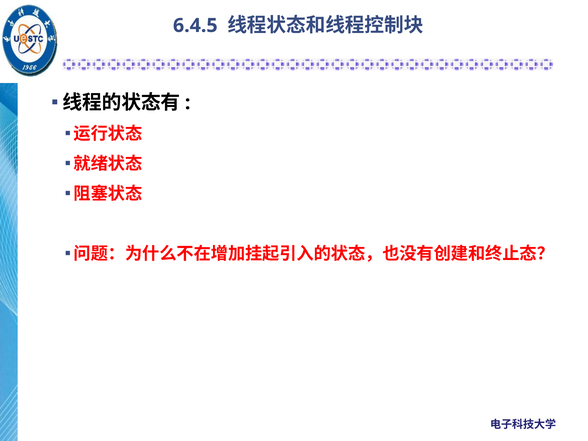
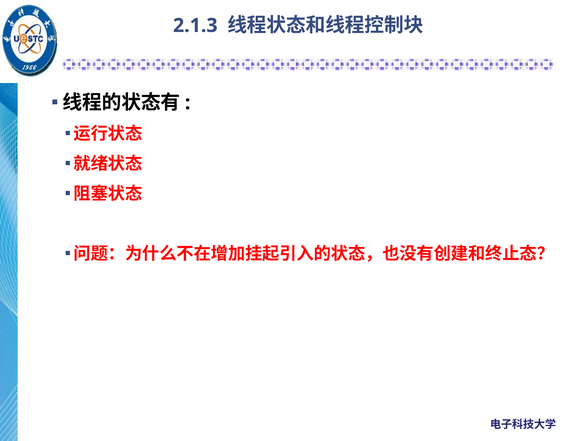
6.4.5: 6.4.5 -> 2.1.3
